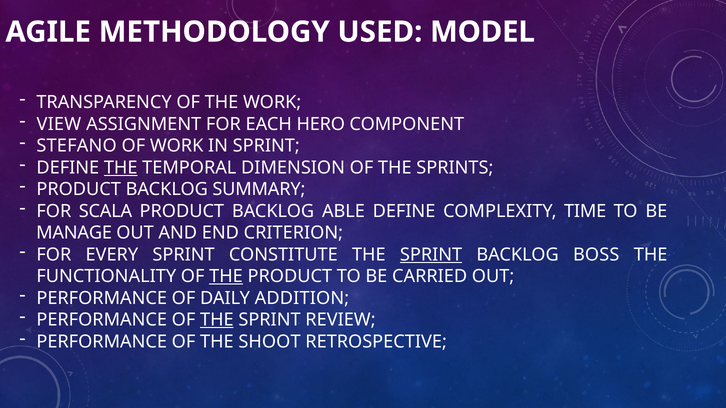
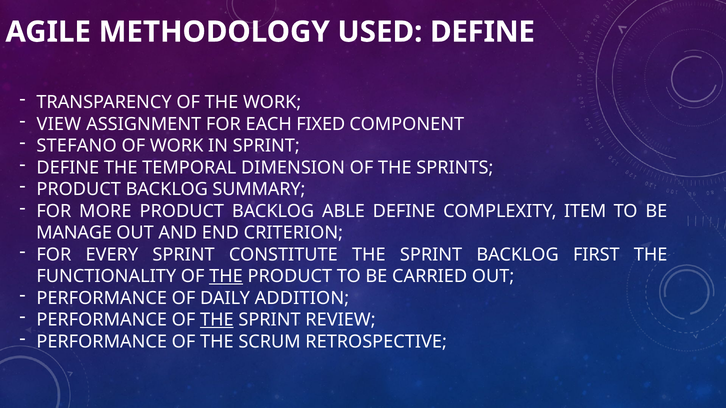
USED MODEL: MODEL -> DEFINE
HERO: HERO -> FIXED
THE at (121, 168) underline: present -> none
SCALA: SCALA -> MORE
TIME: TIME -> ITEM
SPRINT at (431, 255) underline: present -> none
BOSS: BOSS -> FIRST
SHOOT: SHOOT -> SCRUM
